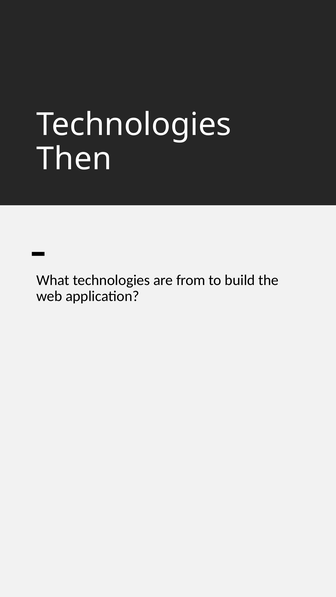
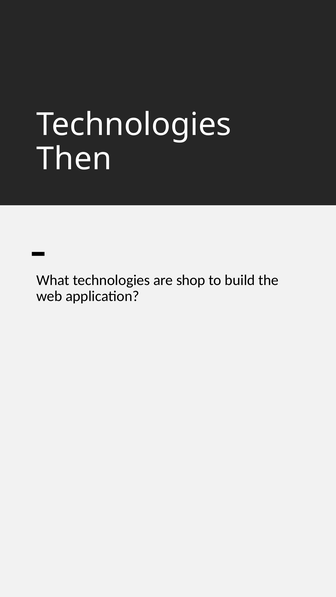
from: from -> shop
